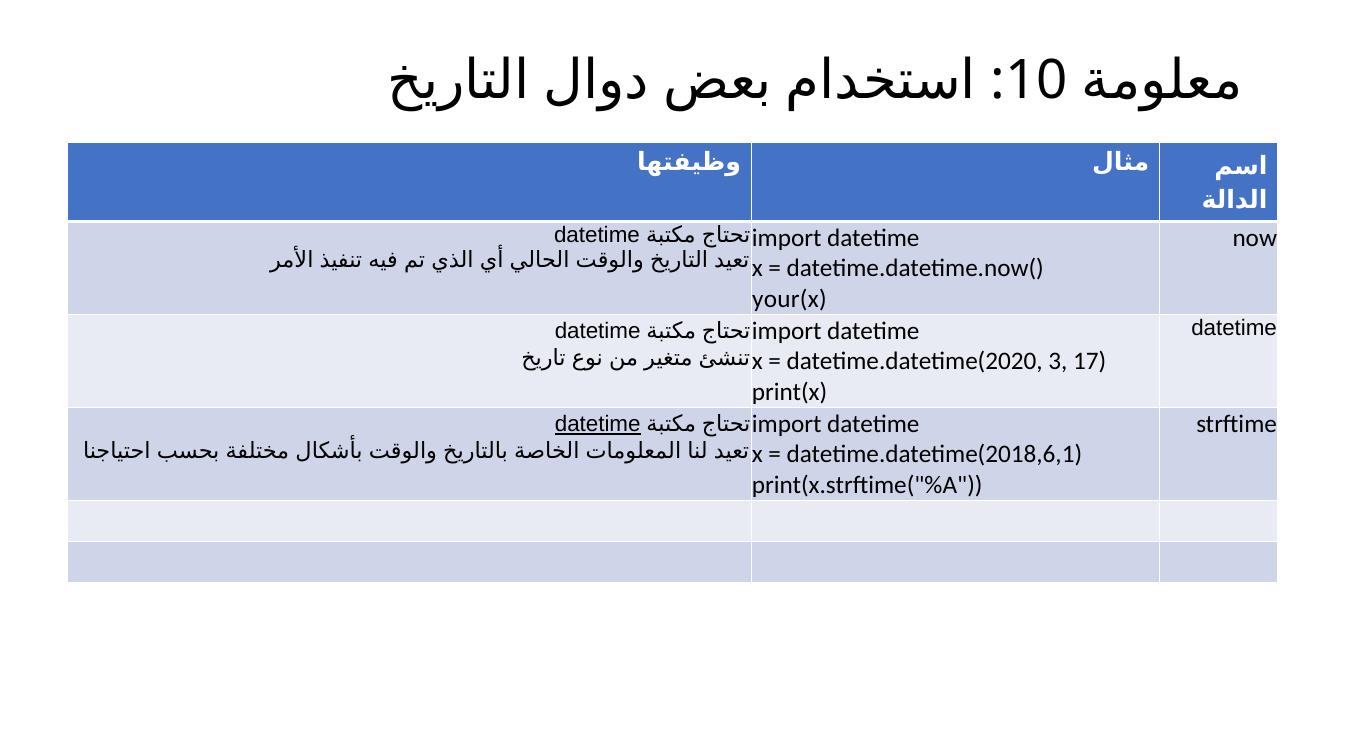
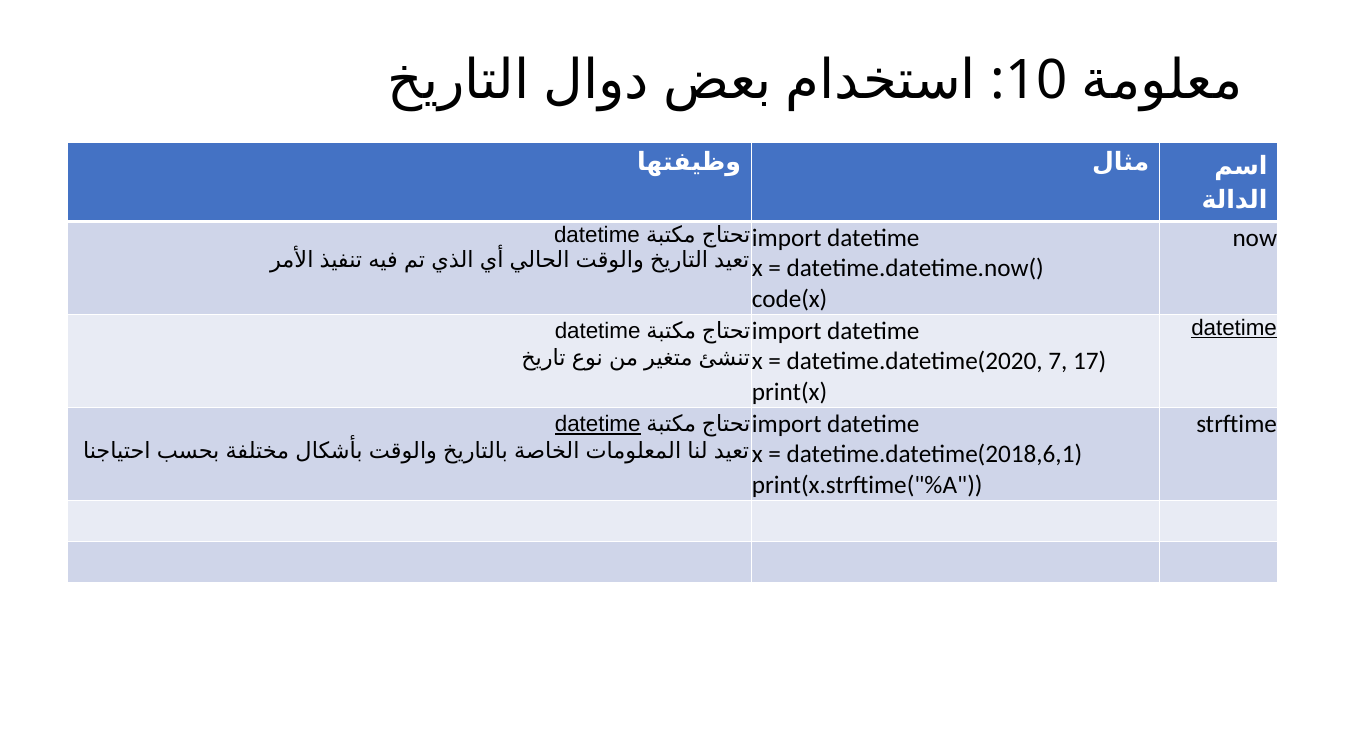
your(x: your(x -> code(x
datetime at (1234, 328) underline: none -> present
3: 3 -> 7
